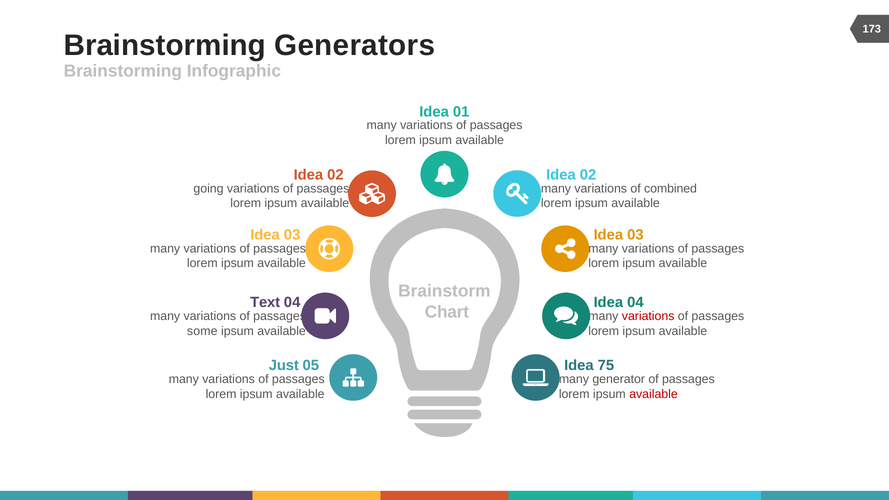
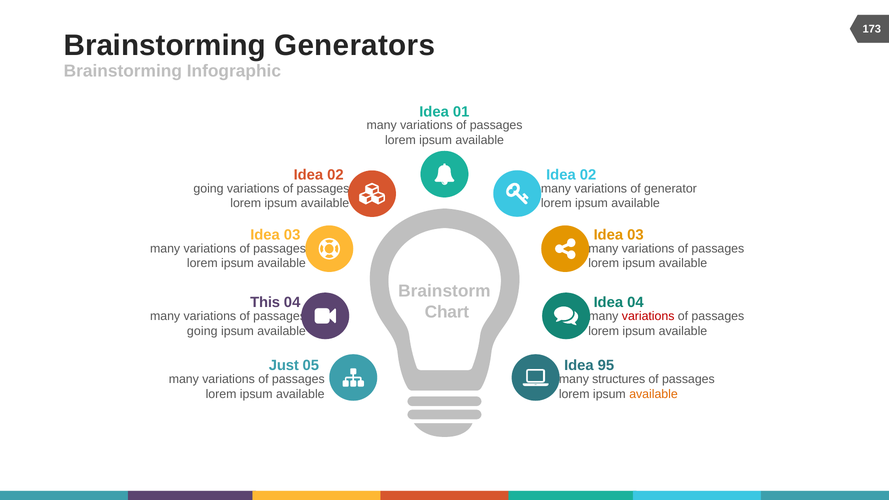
combined: combined -> generator
Text: Text -> This
some at (202, 331): some -> going
75: 75 -> 95
generator: generator -> structures
available at (654, 394) colour: red -> orange
